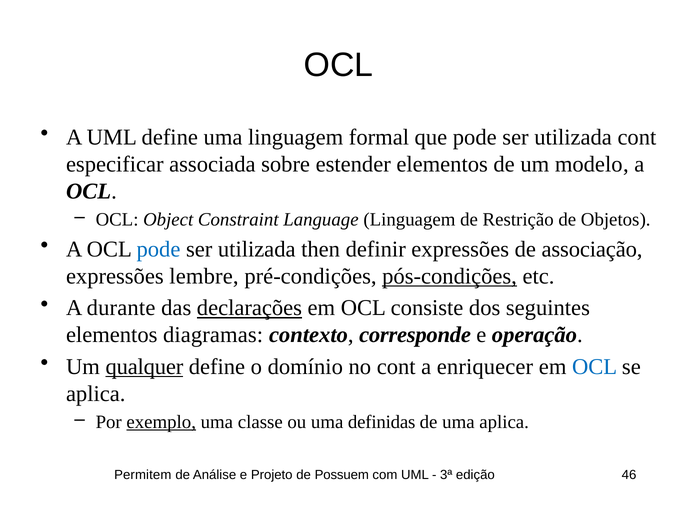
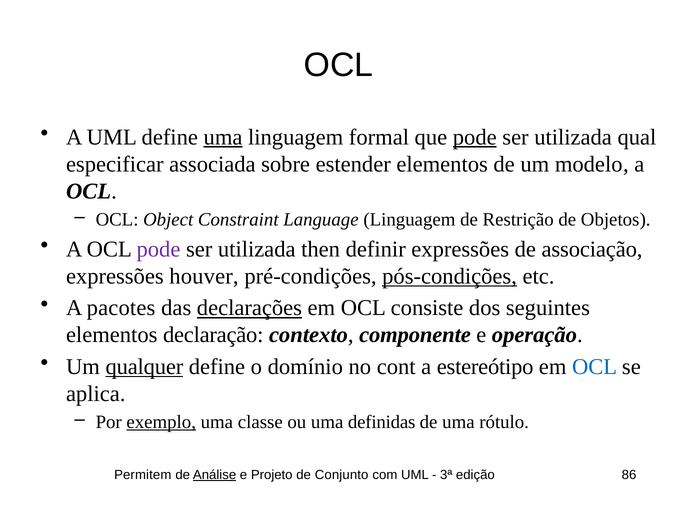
uma at (223, 137) underline: none -> present
pode at (475, 137) underline: none -> present
utilizada cont: cont -> qual
pode at (158, 249) colour: blue -> purple
lembre: lembre -> houver
durante: durante -> pacotes
diagramas: diagramas -> declaração
corresponde: corresponde -> componente
enriquecer: enriquecer -> estereótipo
uma aplica: aplica -> rótulo
Análise underline: none -> present
Possuem: Possuem -> Conjunto
46: 46 -> 86
